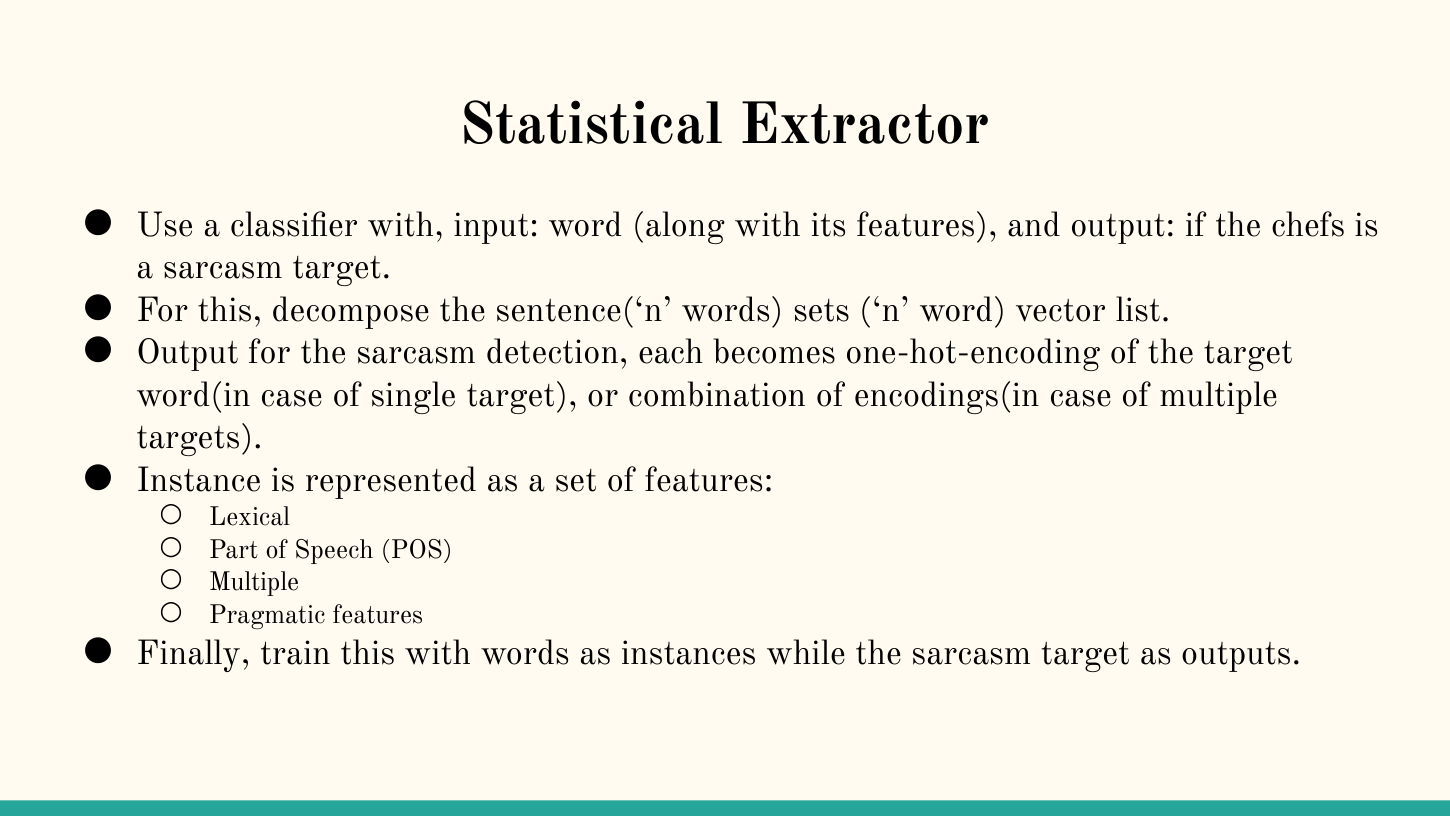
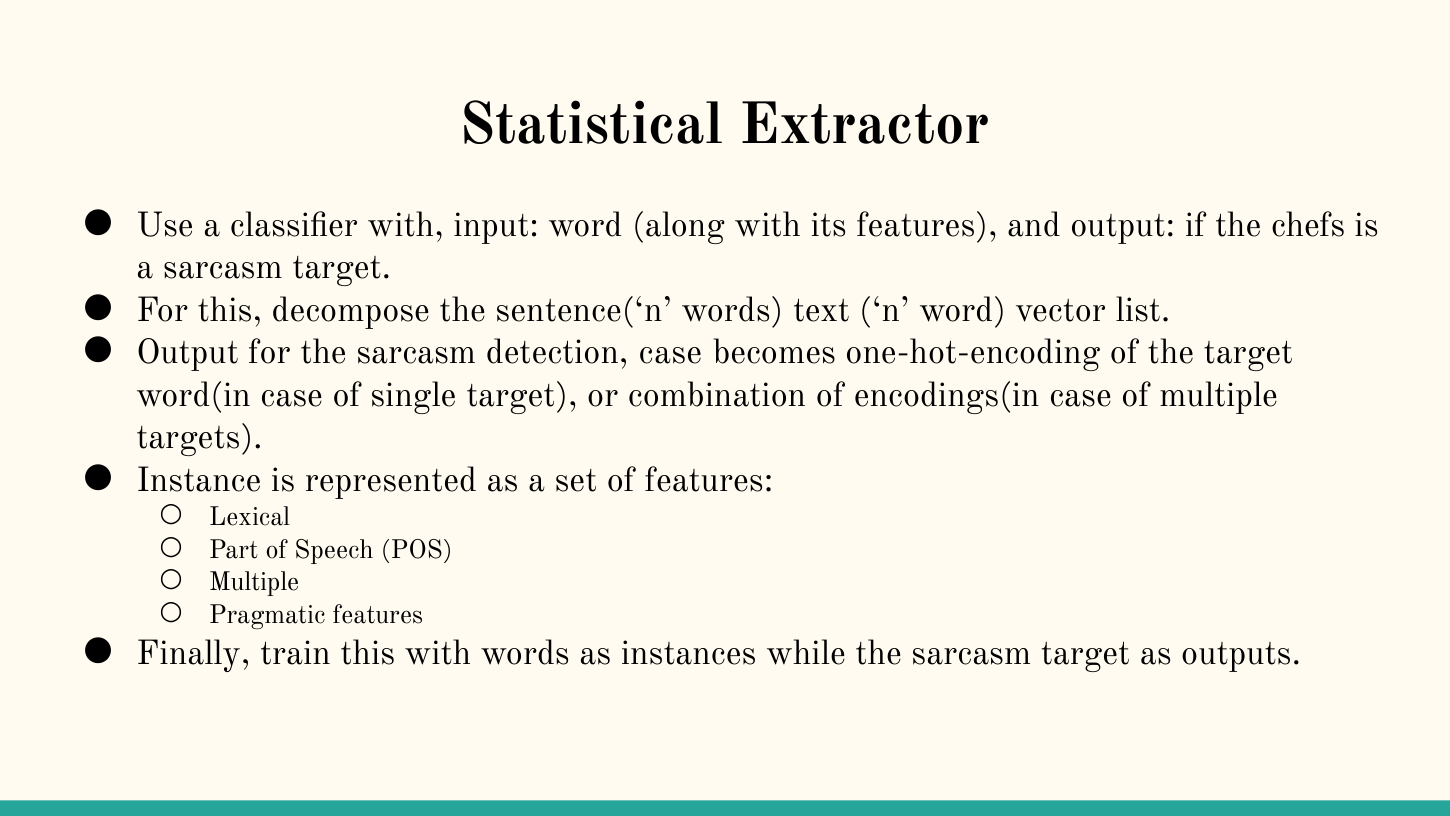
sets: sets -> text
detection each: each -> case
